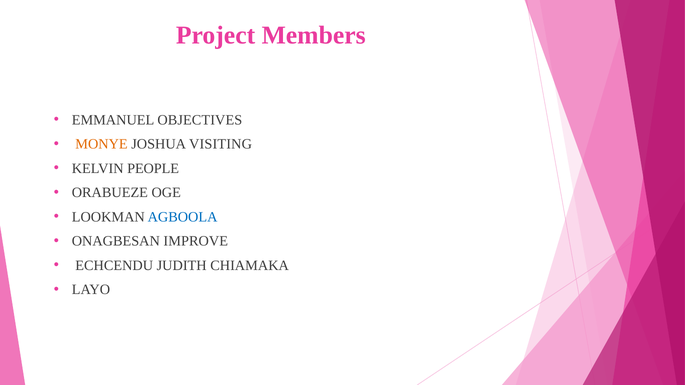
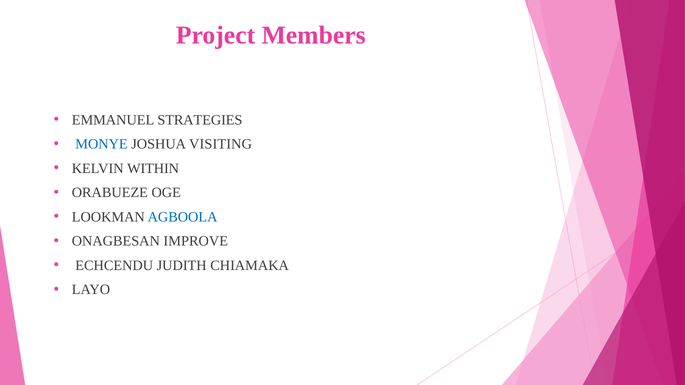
OBJECTIVES: OBJECTIVES -> STRATEGIES
MONYE colour: orange -> blue
PEOPLE: PEOPLE -> WITHIN
